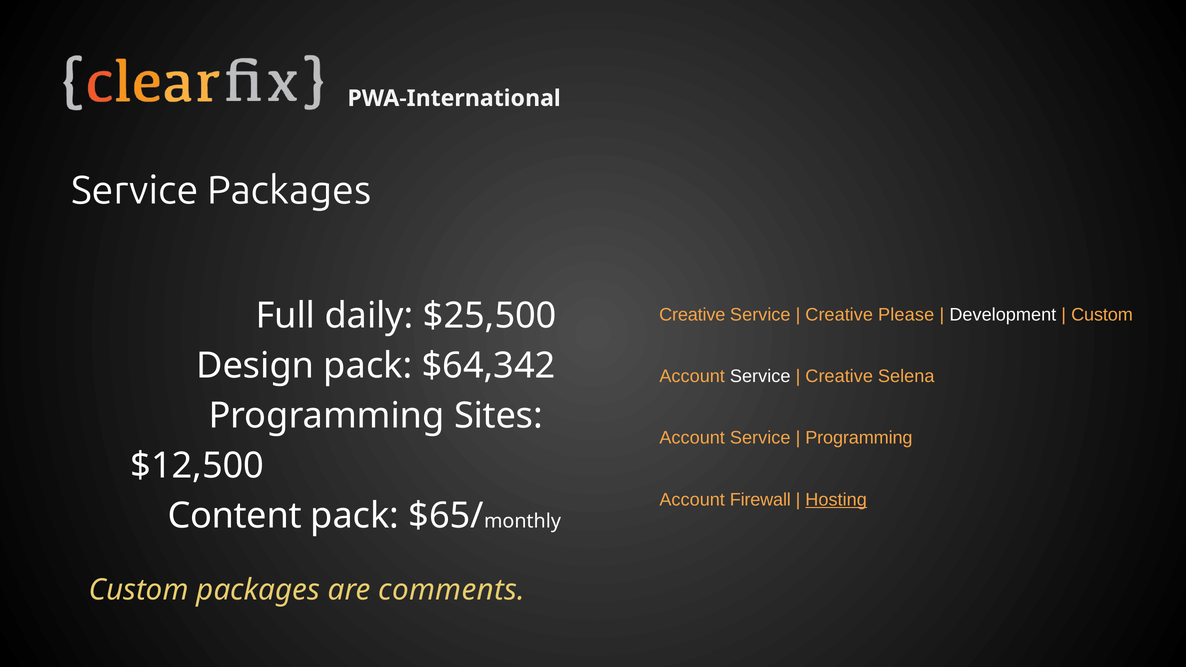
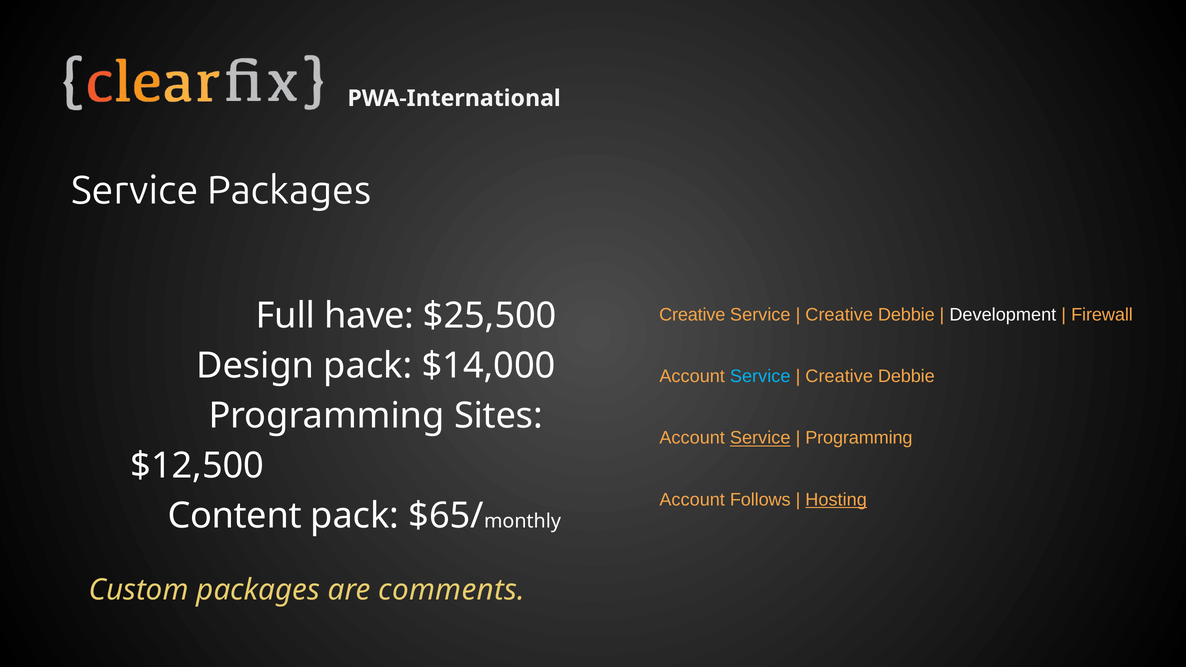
daily: daily -> have
Please at (906, 315): Please -> Debbie
Custom at (1102, 315): Custom -> Firewall
$64,342: $64,342 -> $14,000
Service at (760, 377) colour: white -> light blue
Selena at (906, 377): Selena -> Debbie
Service at (760, 438) underline: none -> present
Firewall: Firewall -> Follows
